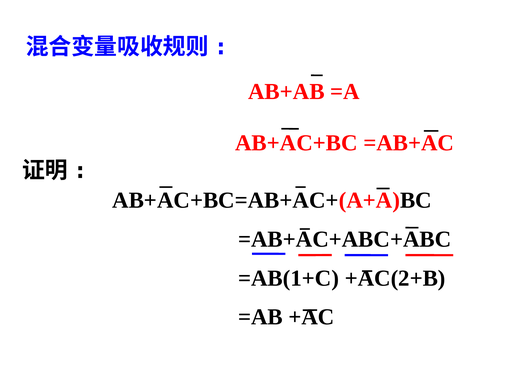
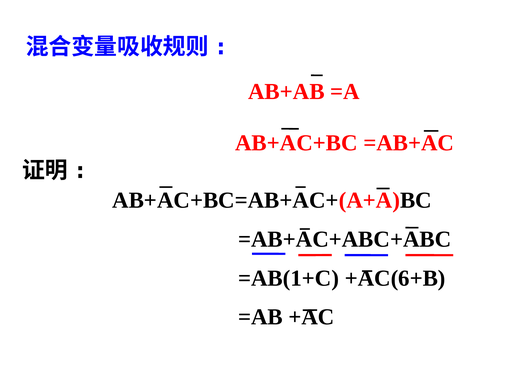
+AC(2+B: +AC(2+B -> +AC(6+B
